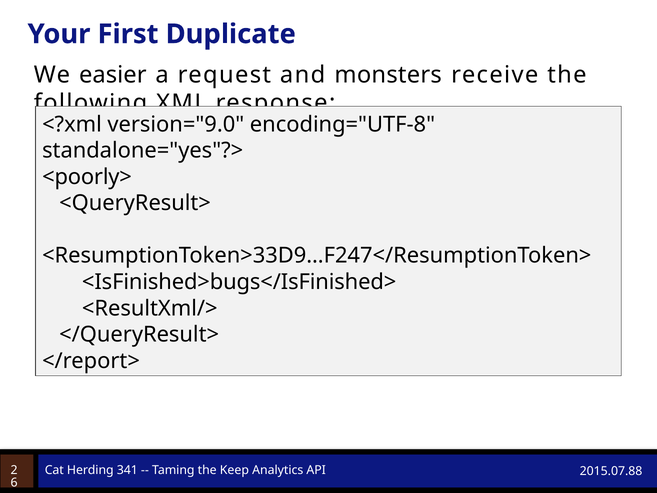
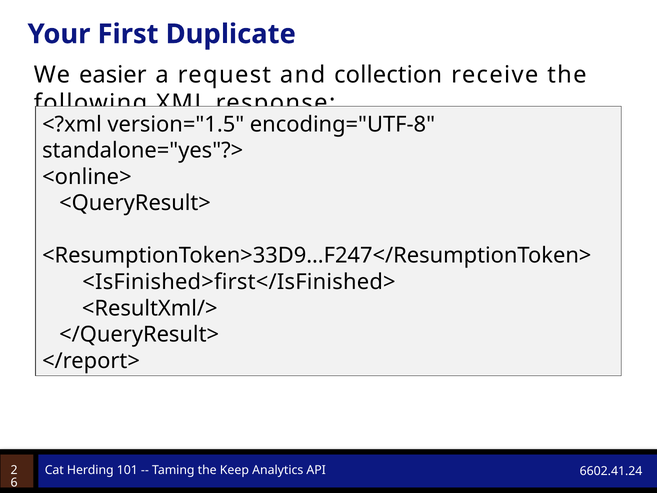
monsters: monsters -> collection
version="9.0: version="9.0 -> version="1.5
<poorly>: <poorly> -> <online>
<IsFinished>bugs</IsFinished>: <IsFinished>bugs</IsFinished> -> <IsFinished>first</IsFinished>
341: 341 -> 101
2015.07.88: 2015.07.88 -> 6602.41.24
